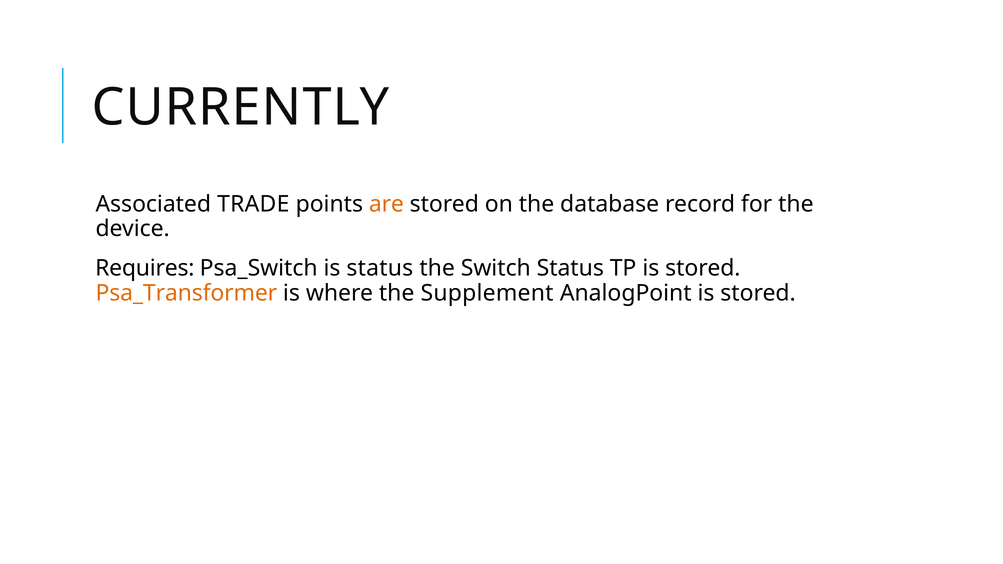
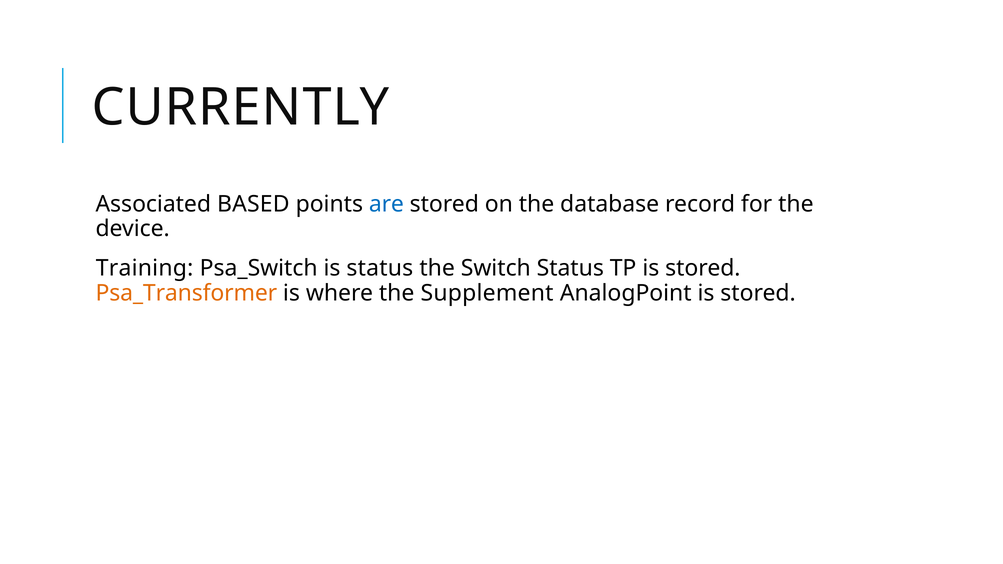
TRADE: TRADE -> BASED
are colour: orange -> blue
Requires: Requires -> Training
